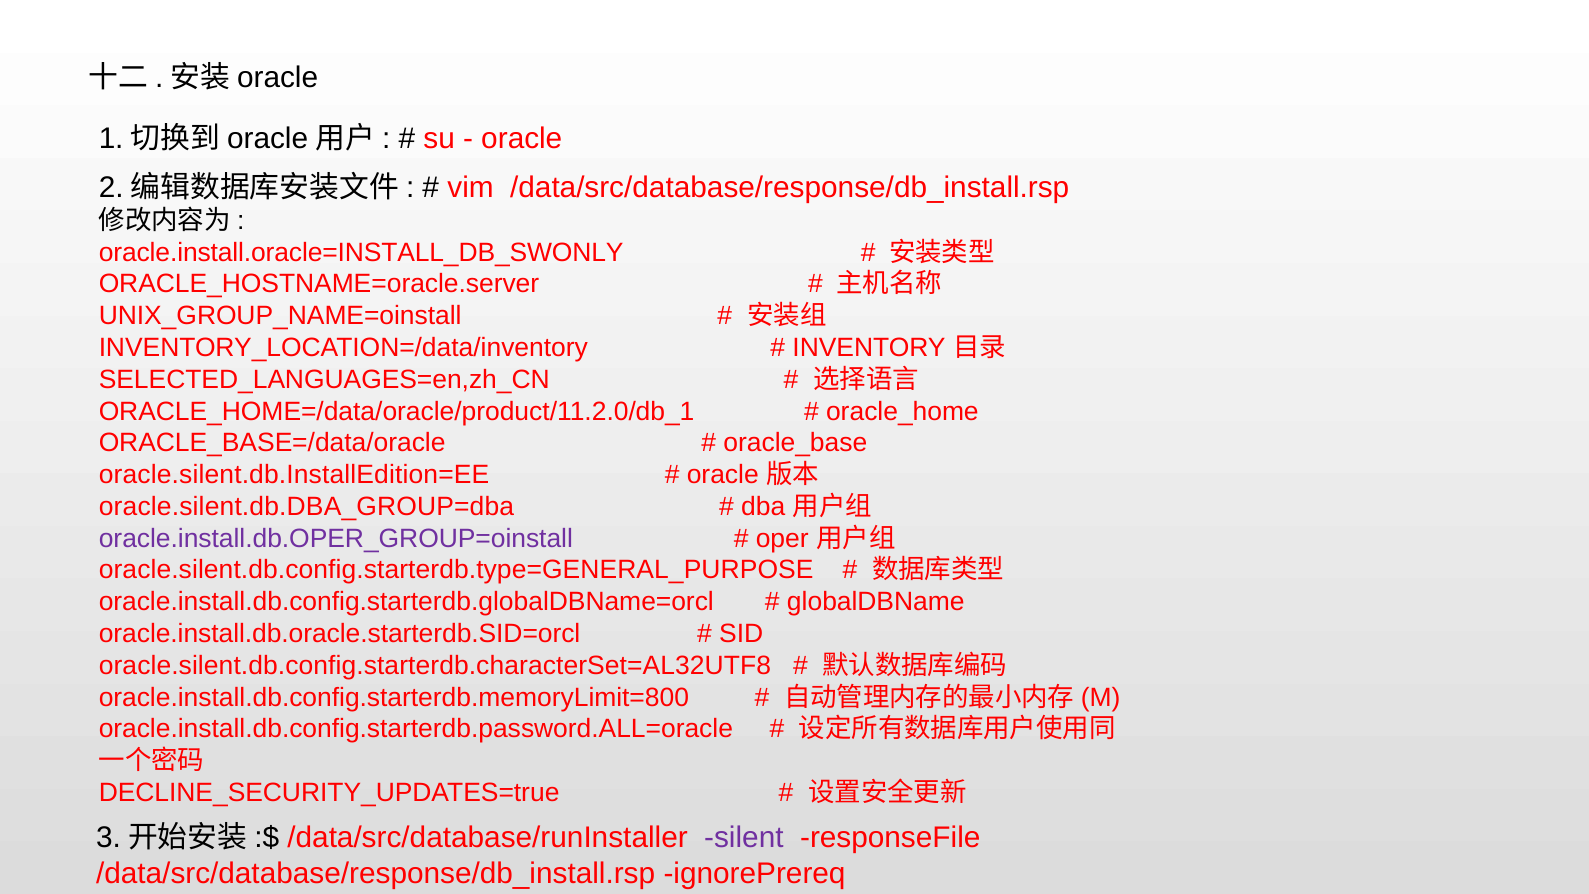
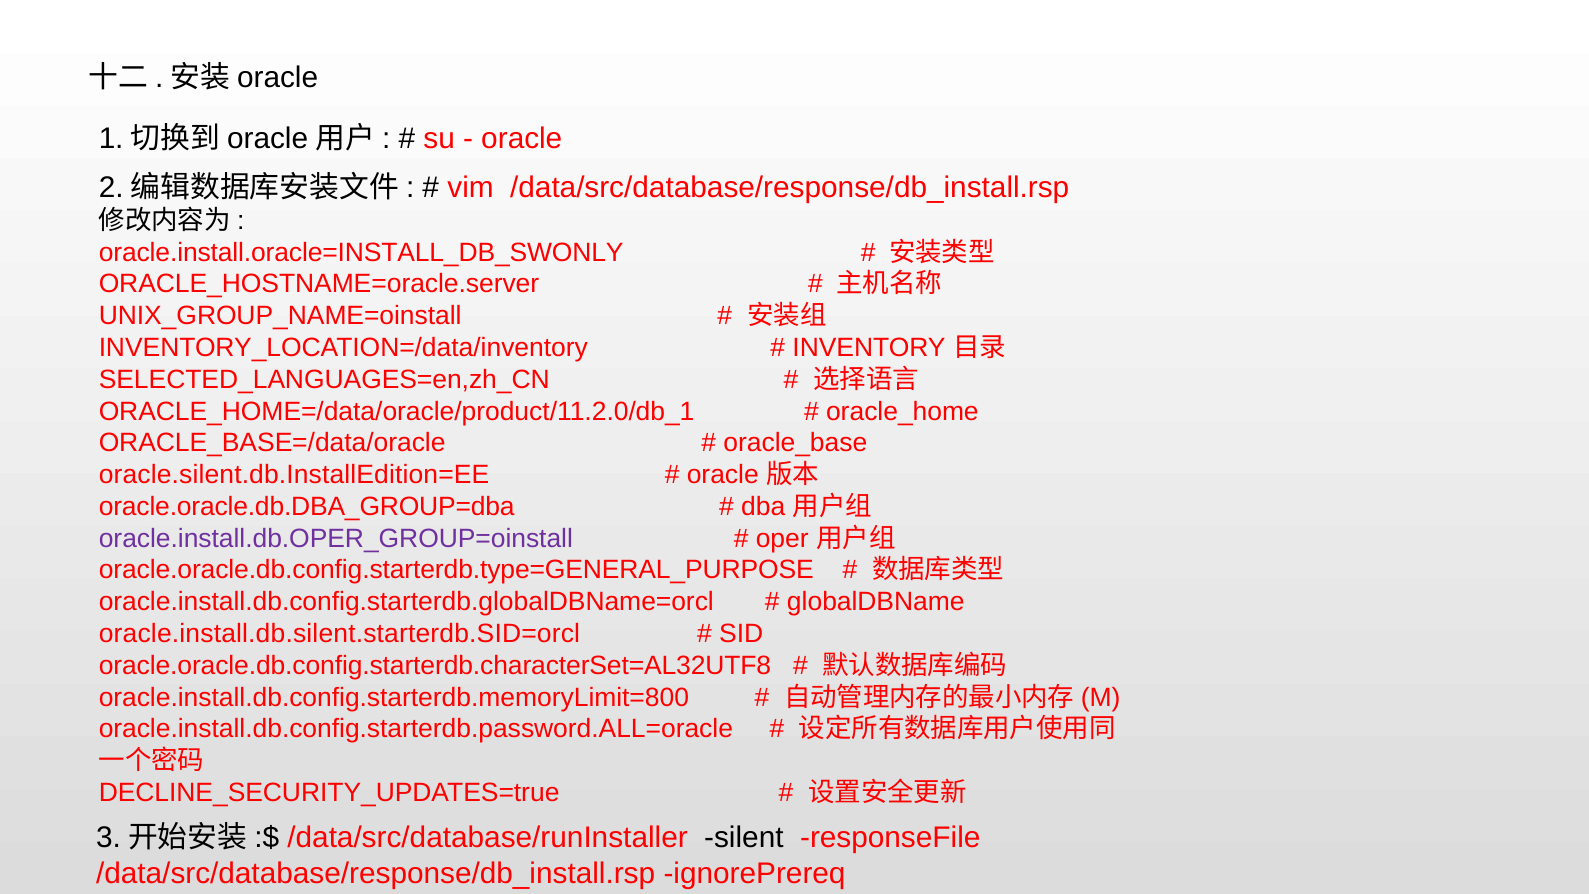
oracle.silent.db.DBA_GROUP=dba: oracle.silent.db.DBA_GROUP=dba -> oracle.oracle.db.DBA_GROUP=dba
oracle.silent.db.config.starterdb.type=GENERAL_PURPOSE: oracle.silent.db.config.starterdb.type=GENERAL_PURPOSE -> oracle.oracle.db.config.starterdb.type=GENERAL_PURPOSE
oracle.install.db.oracle.starterdb.SID=orcl: oracle.install.db.oracle.starterdb.SID=orcl -> oracle.install.db.silent.starterdb.SID=orcl
oracle.silent.db.config.starterdb.characterSet=AL32UTF8: oracle.silent.db.config.starterdb.characterSet=AL32UTF8 -> oracle.oracle.db.config.starterdb.characterSet=AL32UTF8
silent colour: purple -> black
